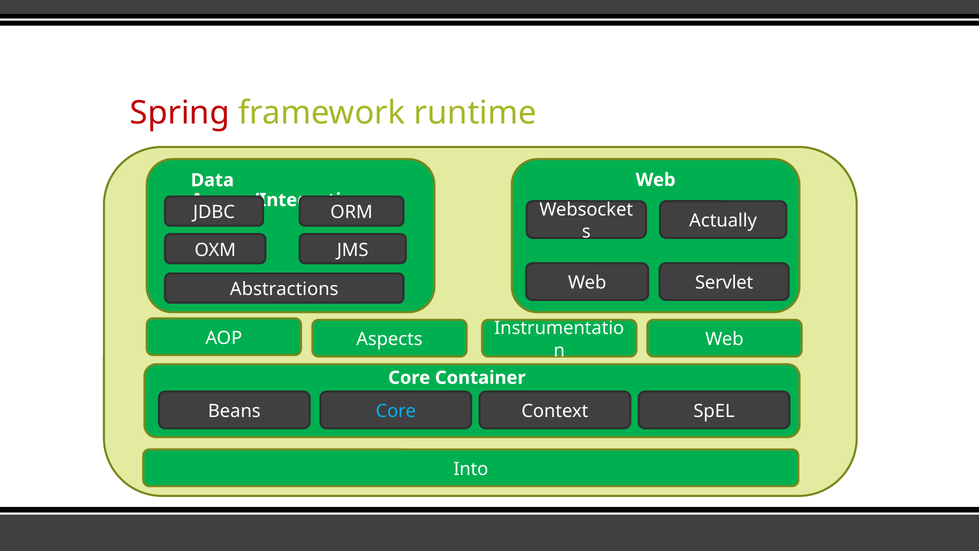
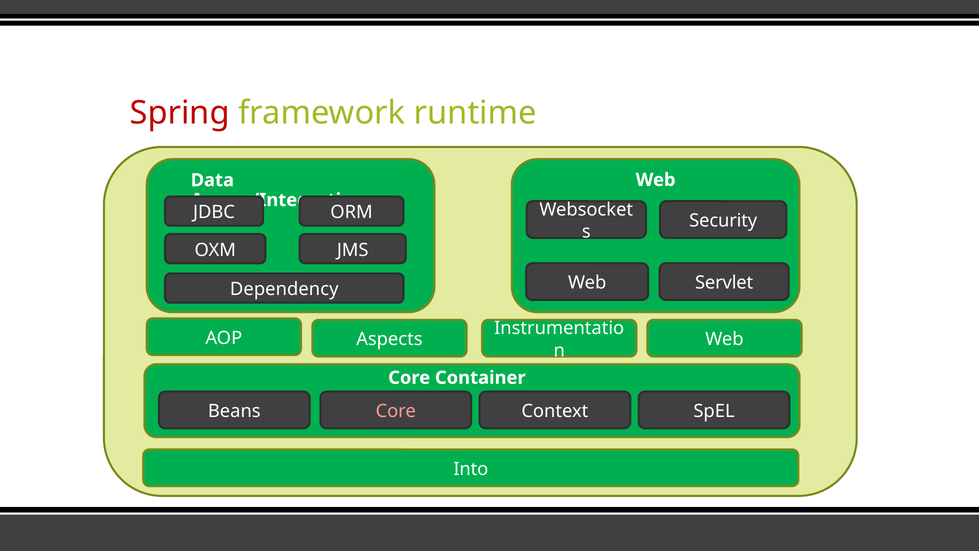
Actually: Actually -> Security
Abstractions: Abstractions -> Dependency
Core at (396, 411) colour: light blue -> pink
